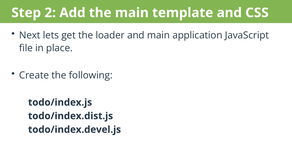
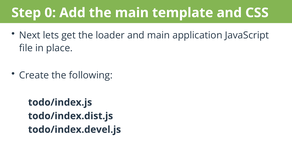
2: 2 -> 0
